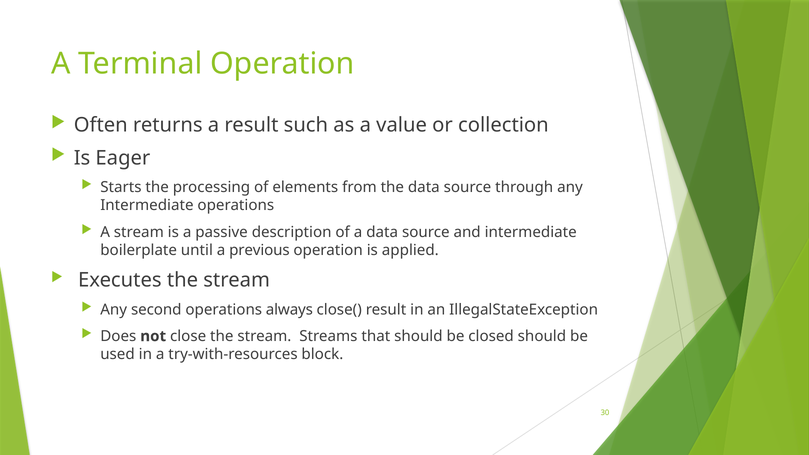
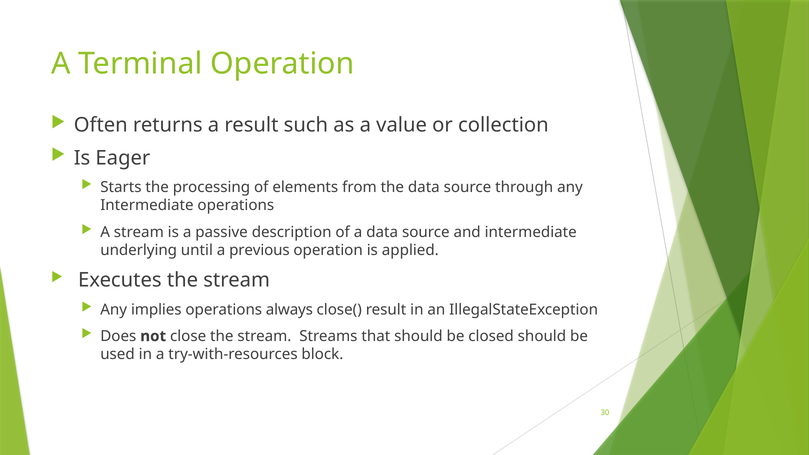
boilerplate: boilerplate -> underlying
second: second -> implies
